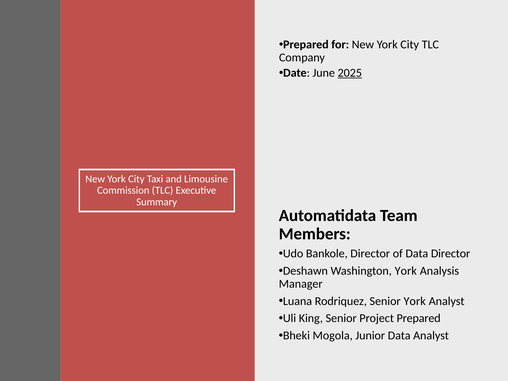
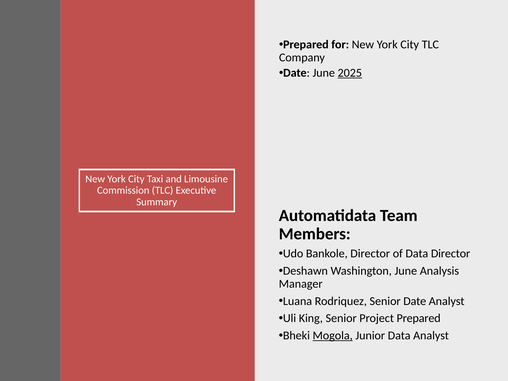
Washington York: York -> June
Senior York: York -> Date
Mogola underline: none -> present
